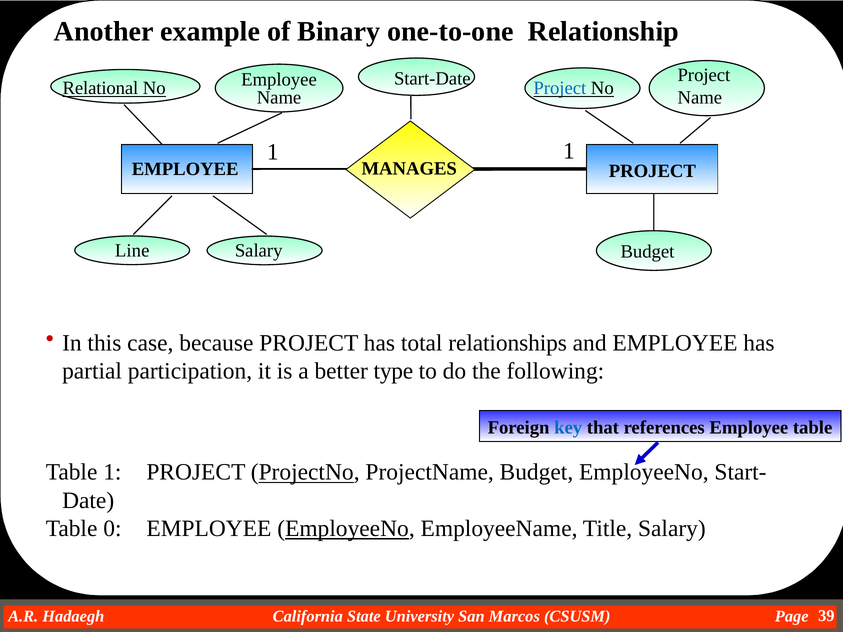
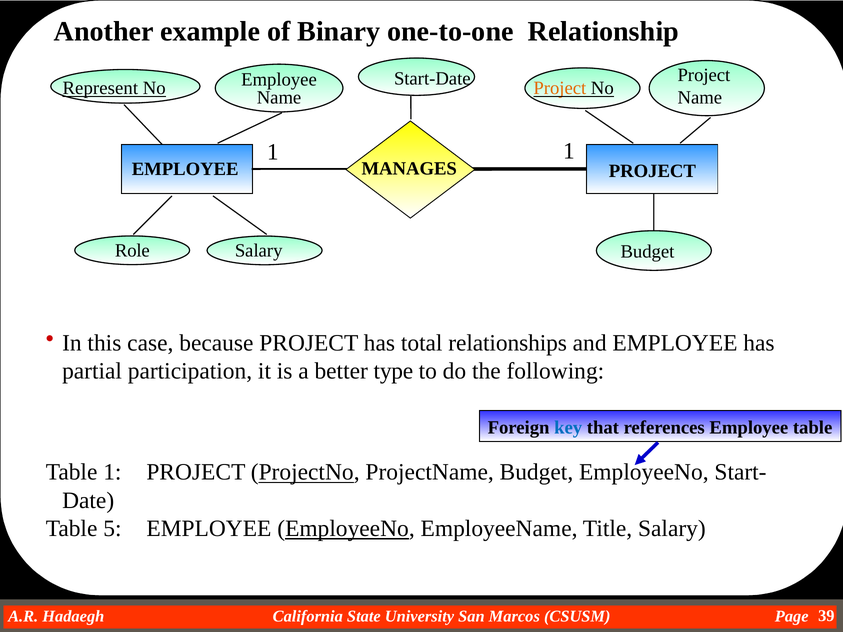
Relational: Relational -> Represent
Project at (560, 88) colour: blue -> orange
Line: Line -> Role
0: 0 -> 5
